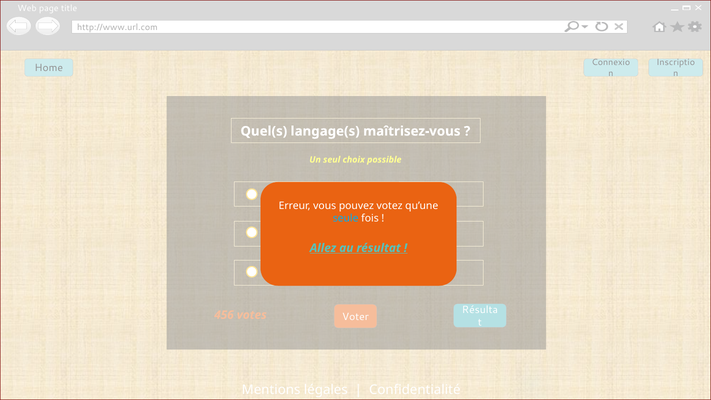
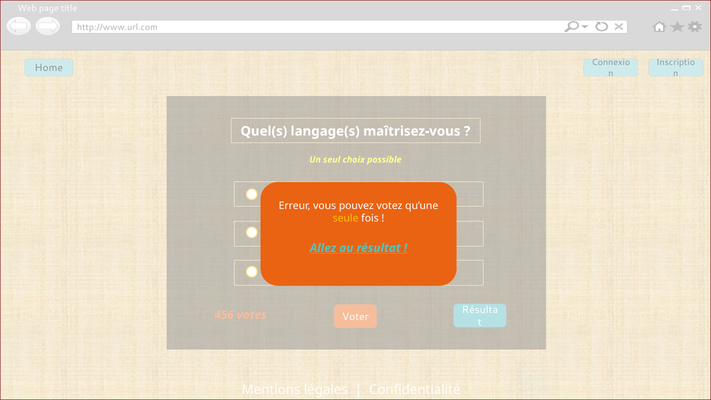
seule colour: light blue -> yellow
